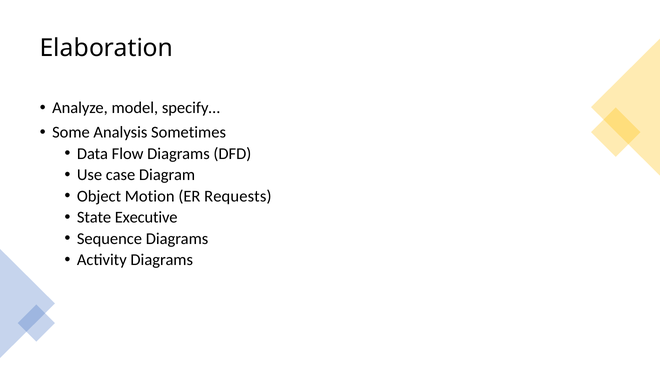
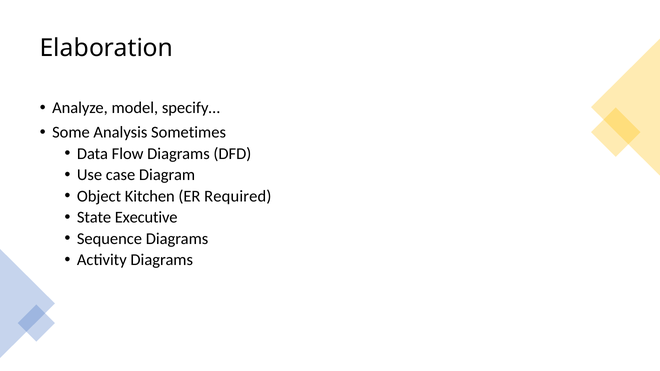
Motion: Motion -> Kitchen
Requests: Requests -> Required
